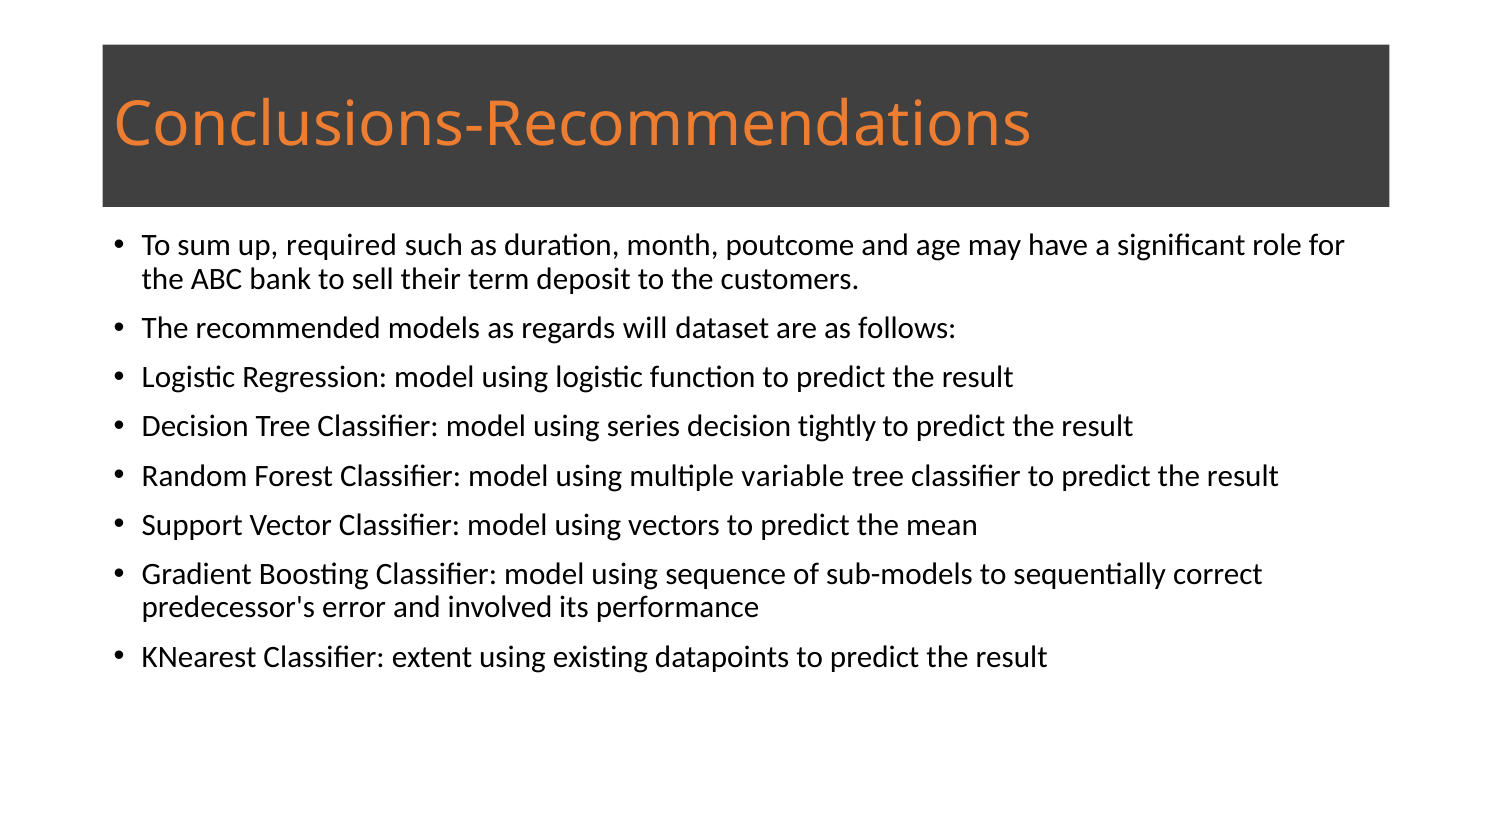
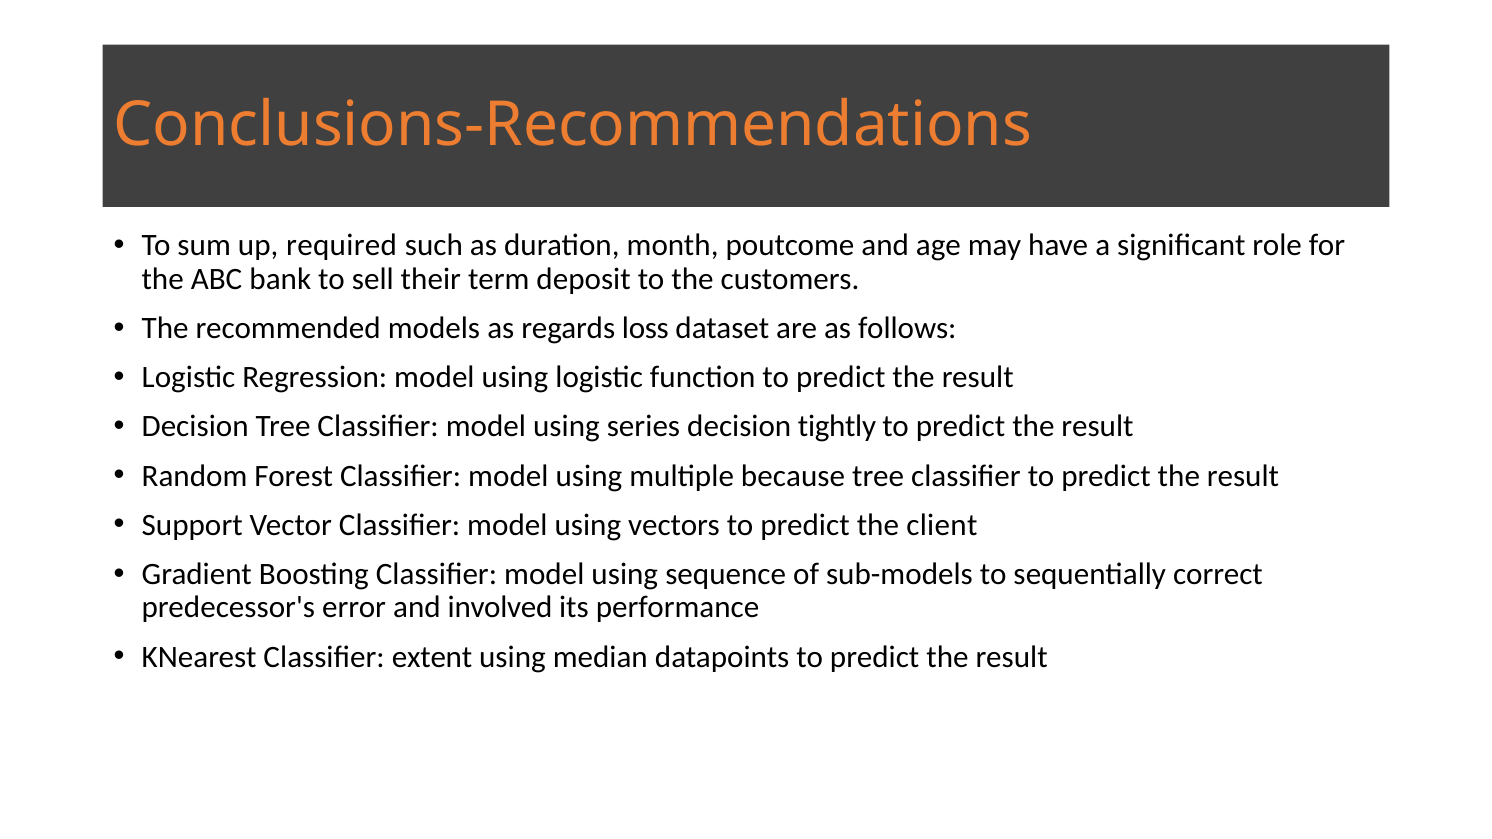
will: will -> loss
variable: variable -> because
mean: mean -> client
existing: existing -> median
